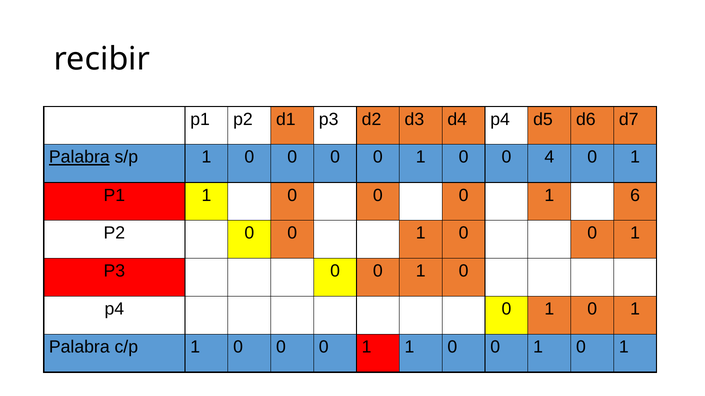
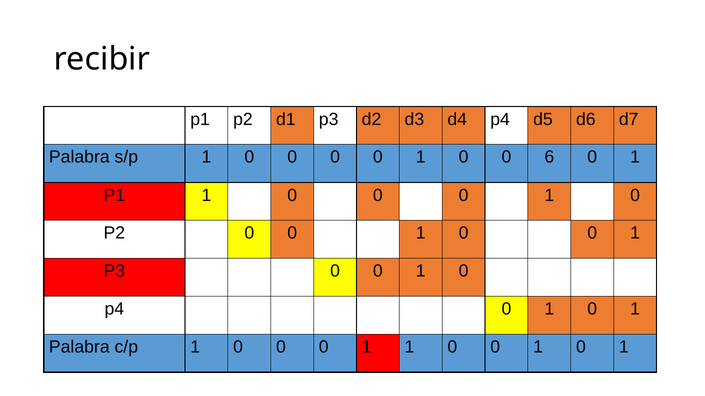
Palabra at (79, 157) underline: present -> none
4: 4 -> 6
6 at (635, 195): 6 -> 0
